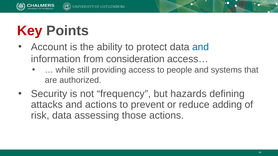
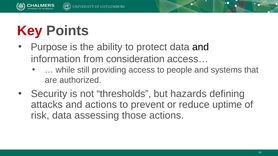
Account: Account -> Purpose
and at (201, 47) colour: blue -> black
frequency: frequency -> thresholds
adding: adding -> uptime
